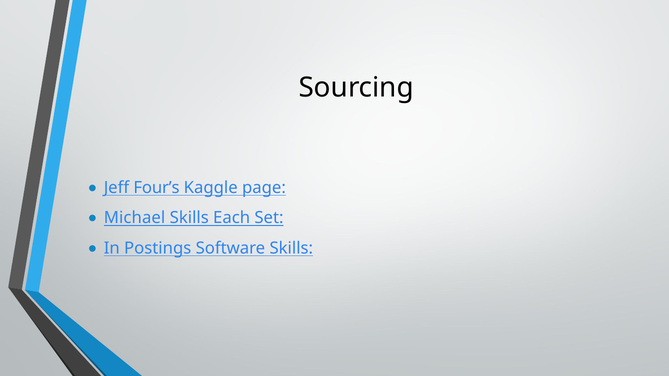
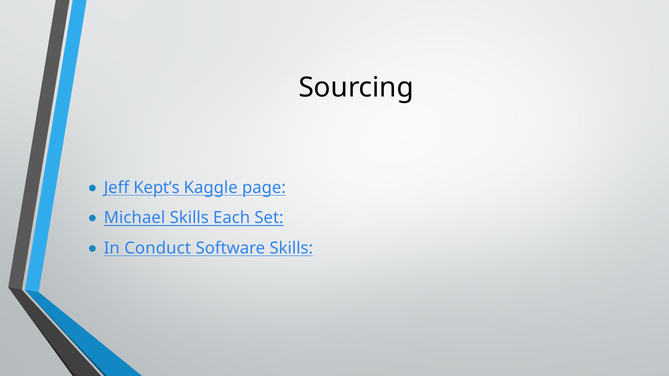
Four’s: Four’s -> Kept’s
Postings: Postings -> Conduct
